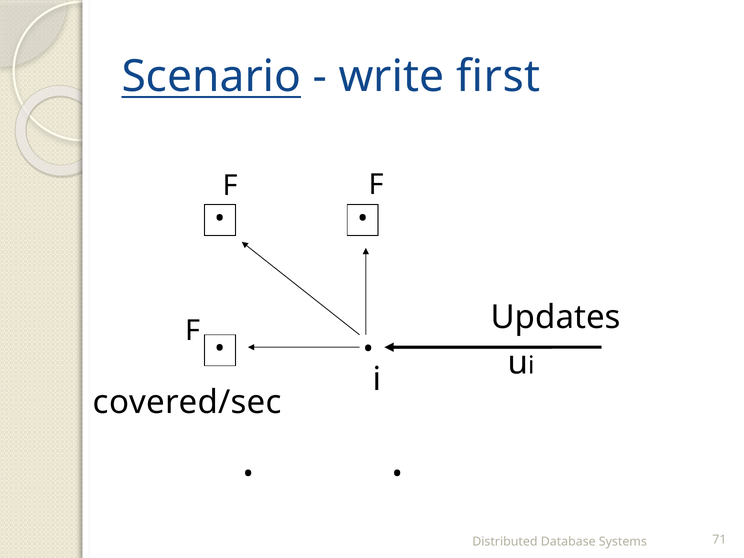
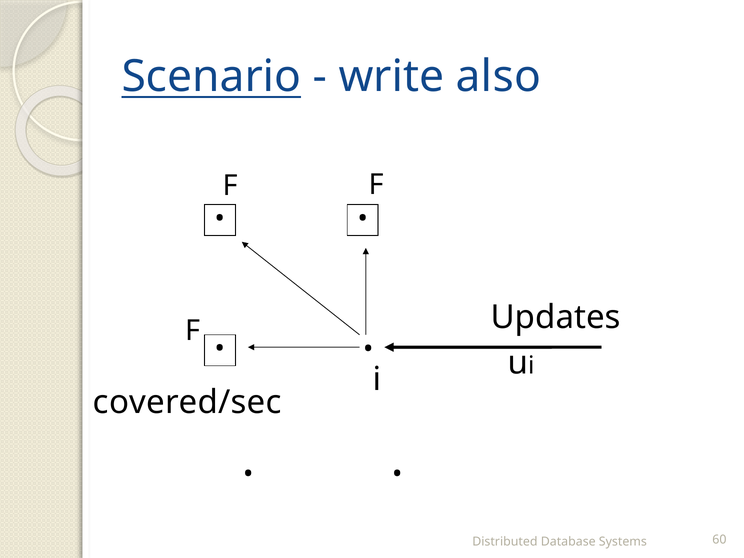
first: first -> also
71: 71 -> 60
